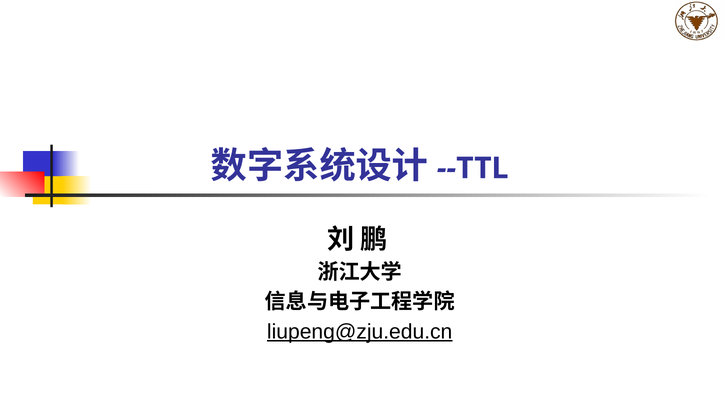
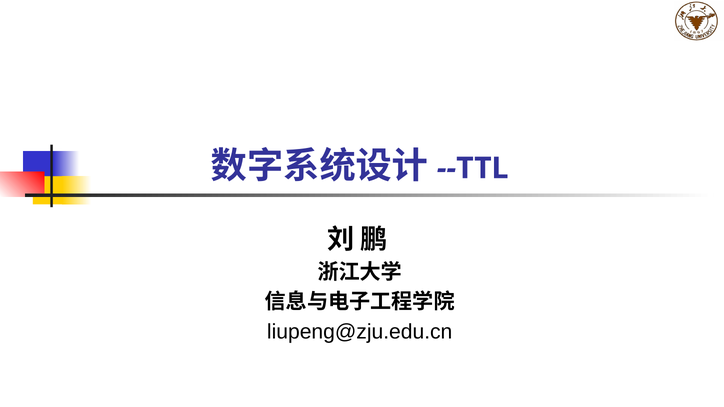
liupeng@zju.edu.cn underline: present -> none
